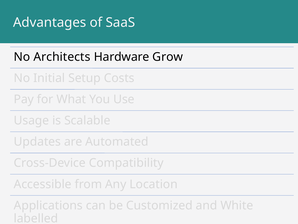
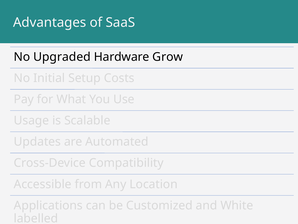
Architects: Architects -> Upgraded
